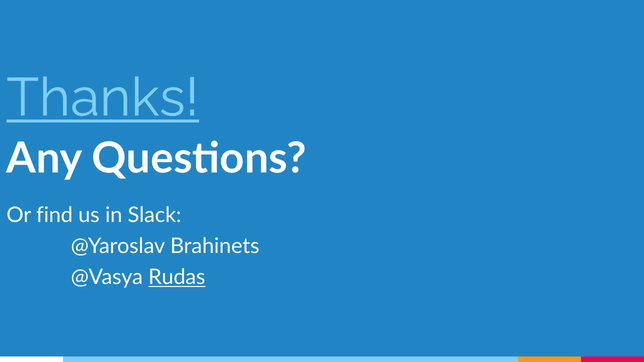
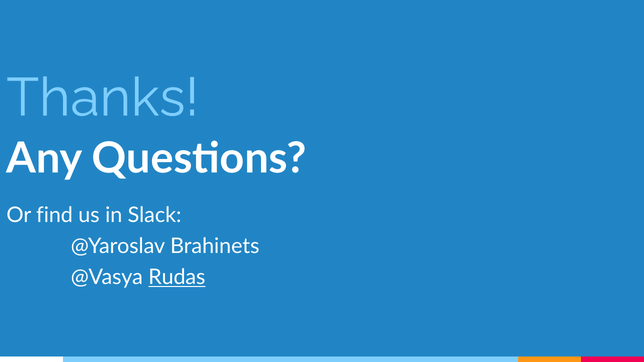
Thanks underline: present -> none
